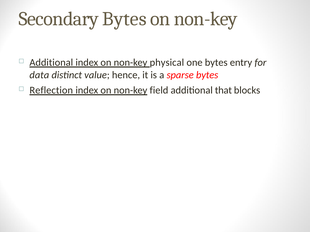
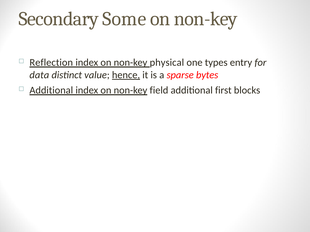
Secondary Bytes: Bytes -> Some
Additional at (51, 63): Additional -> Reflection
one bytes: bytes -> types
hence underline: none -> present
Reflection at (51, 91): Reflection -> Additional
that: that -> first
